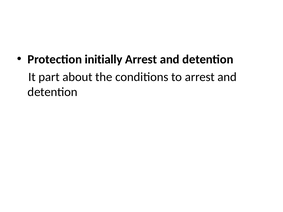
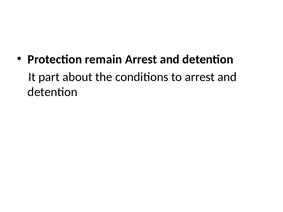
initially: initially -> remain
